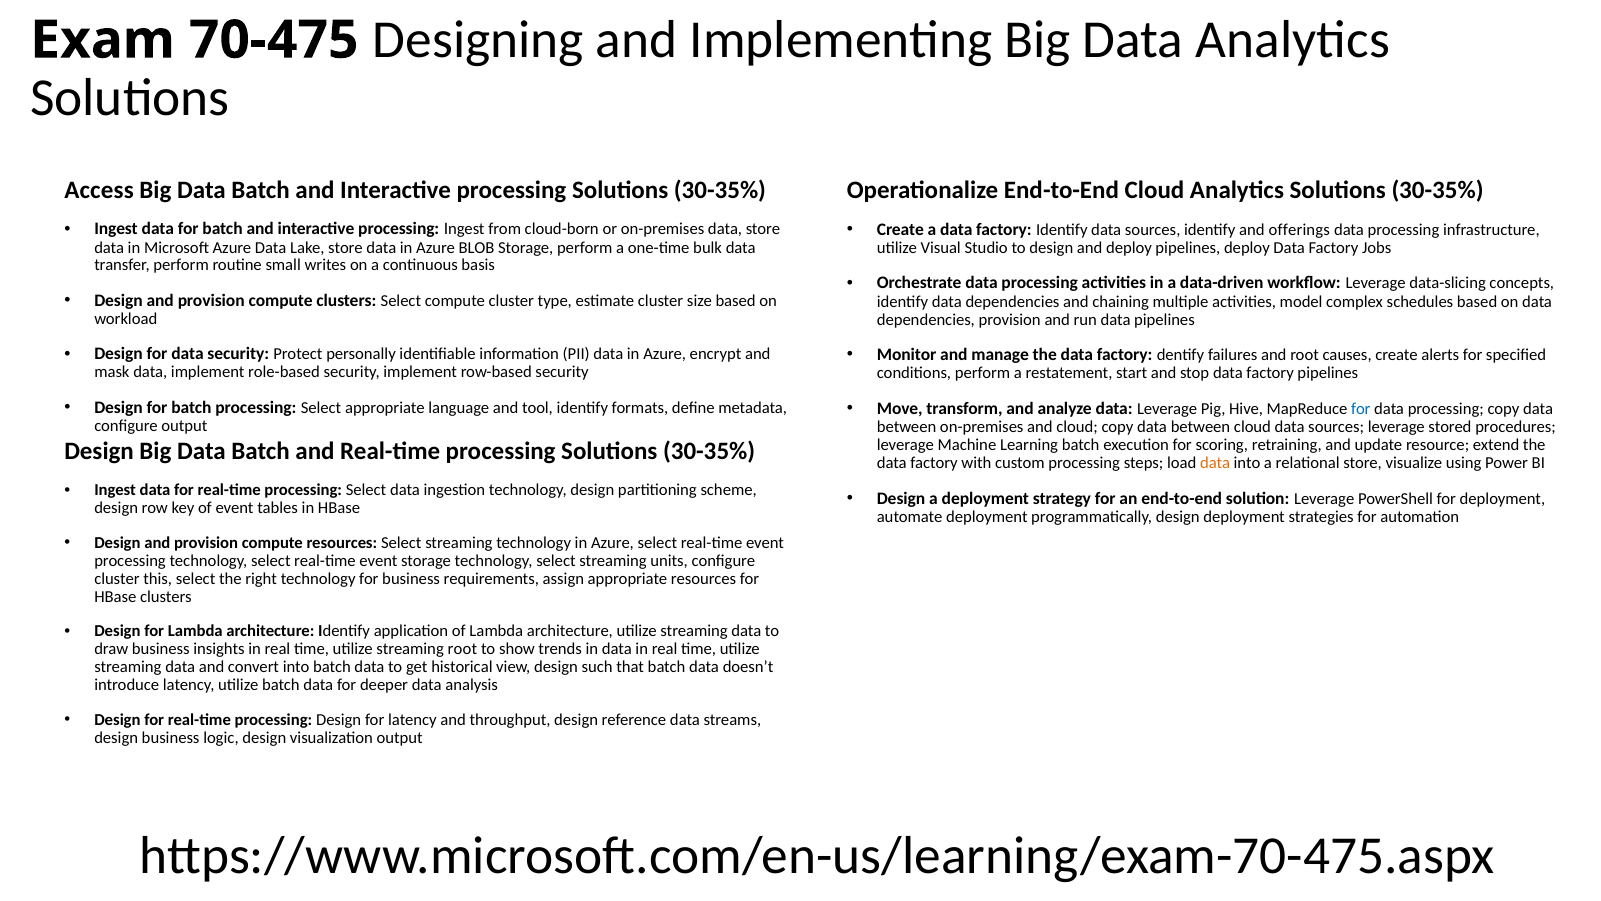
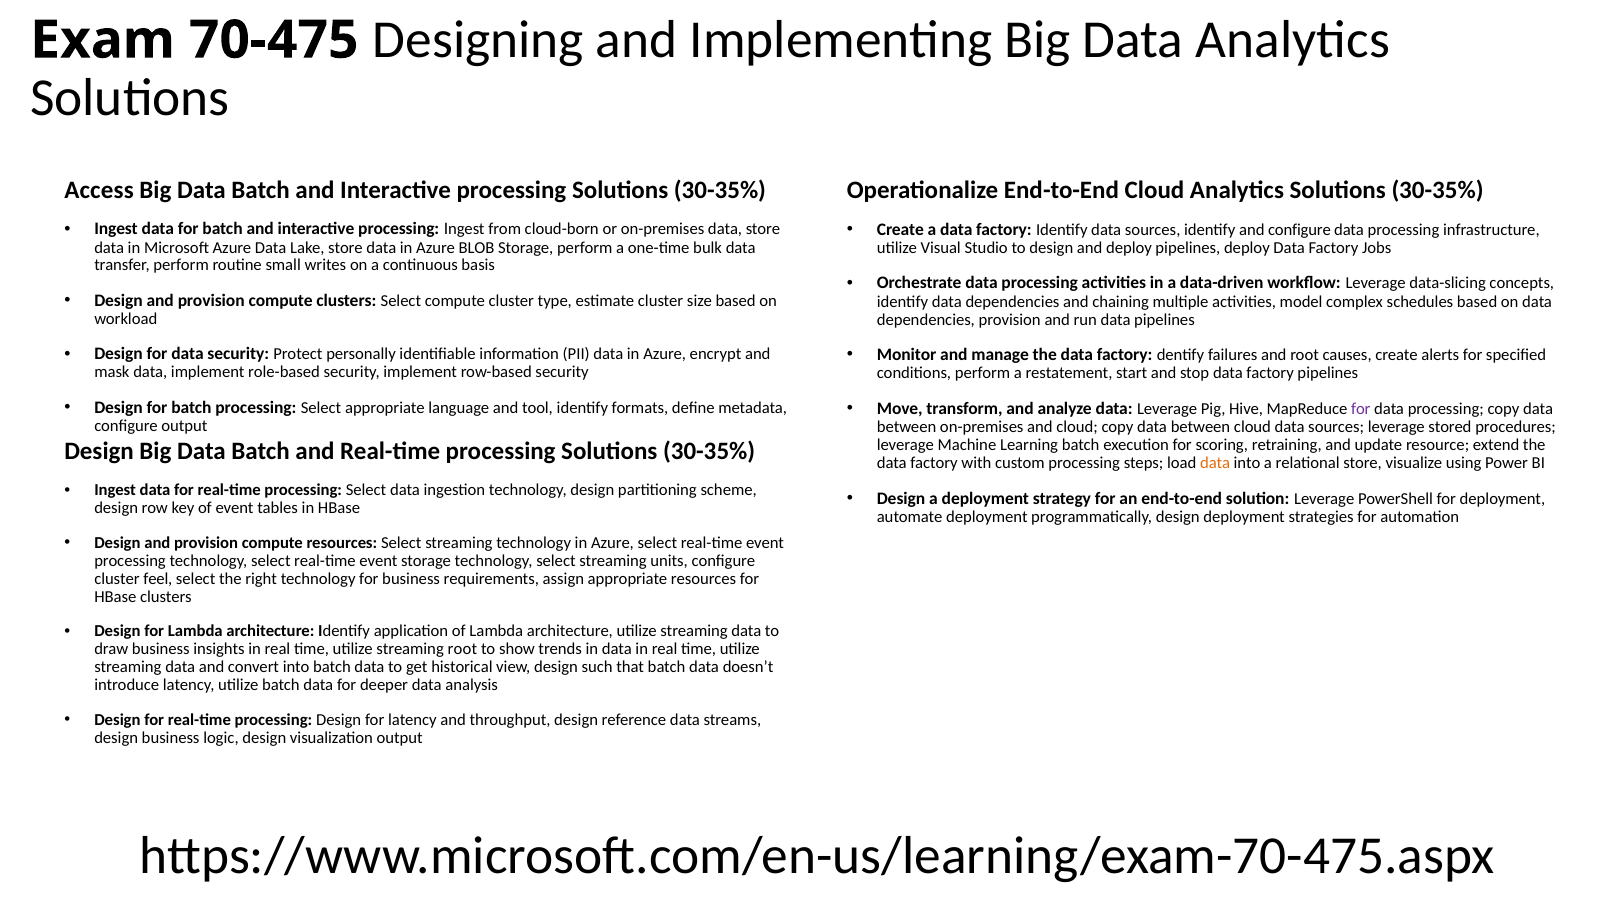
and offerings: offerings -> configure
for at (1361, 409) colour: blue -> purple
this: this -> feel
